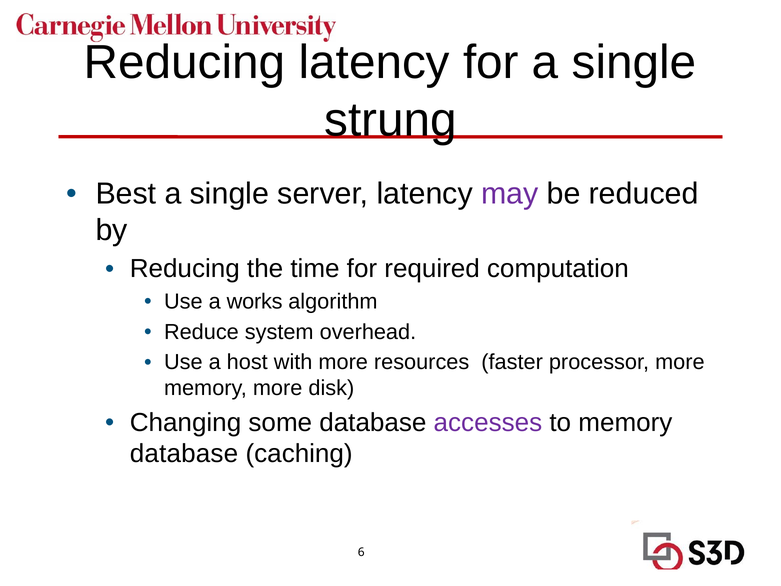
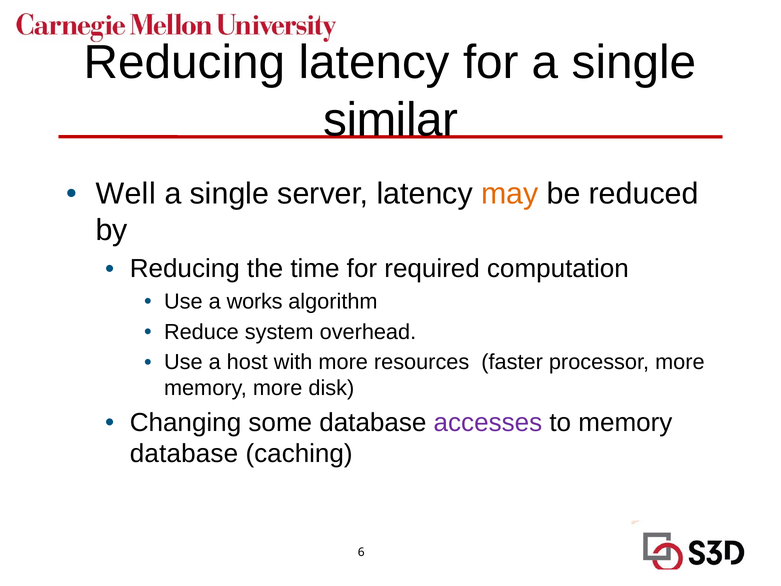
strung: strung -> similar
Best: Best -> Well
may colour: purple -> orange
